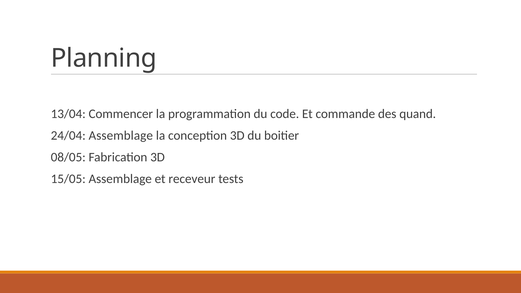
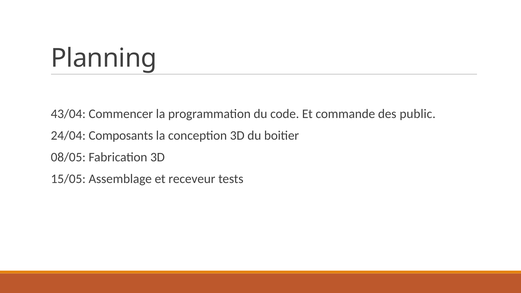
13/04: 13/04 -> 43/04
quand: quand -> public
24/04 Assemblage: Assemblage -> Composants
